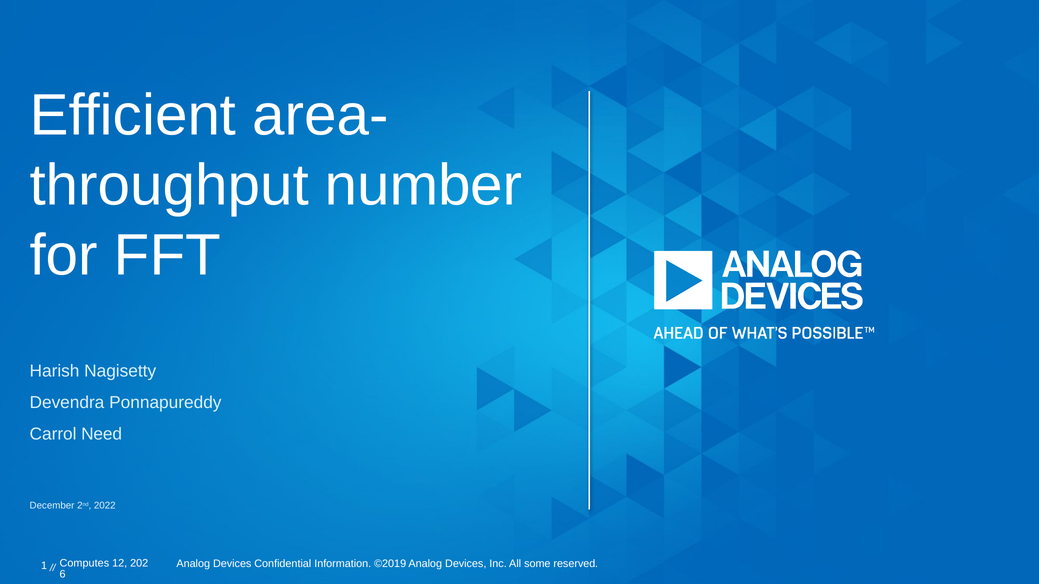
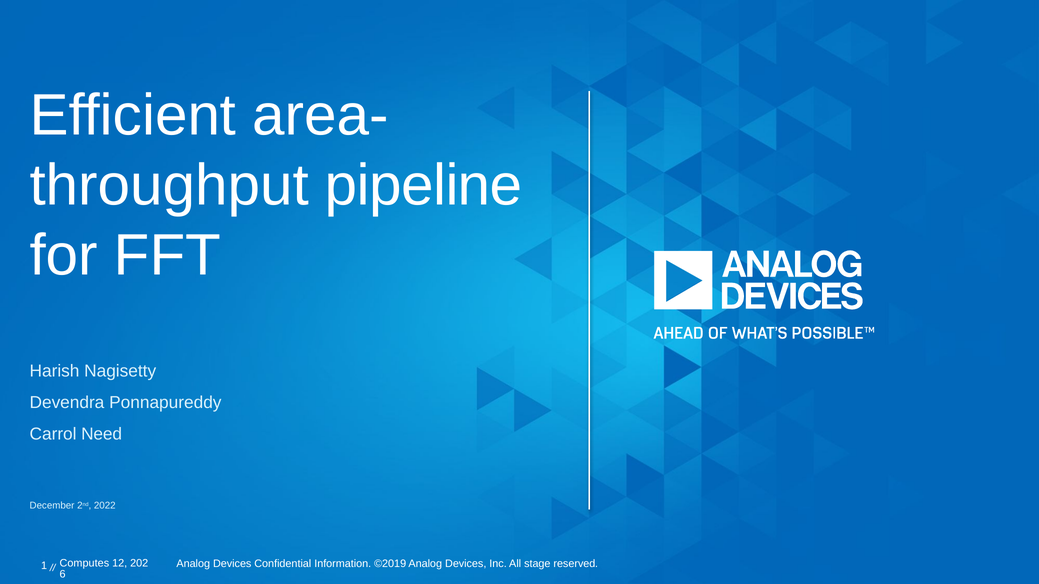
number: number -> pipeline
some: some -> stage
